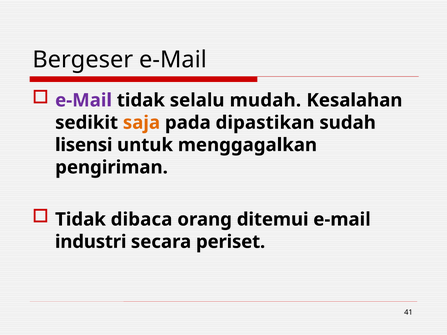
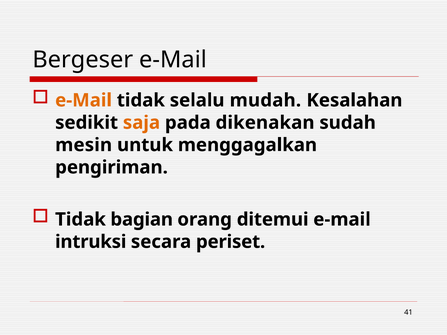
e-Mail at (84, 100) colour: purple -> orange
dipastikan: dipastikan -> dikenakan
lisensi: lisensi -> mesin
dibaca: dibaca -> bagian
industri: industri -> intruksi
